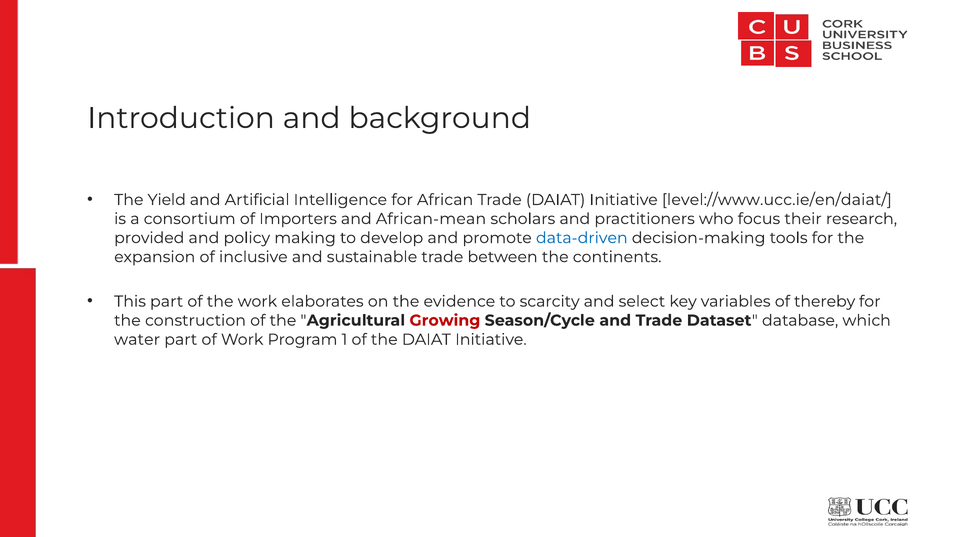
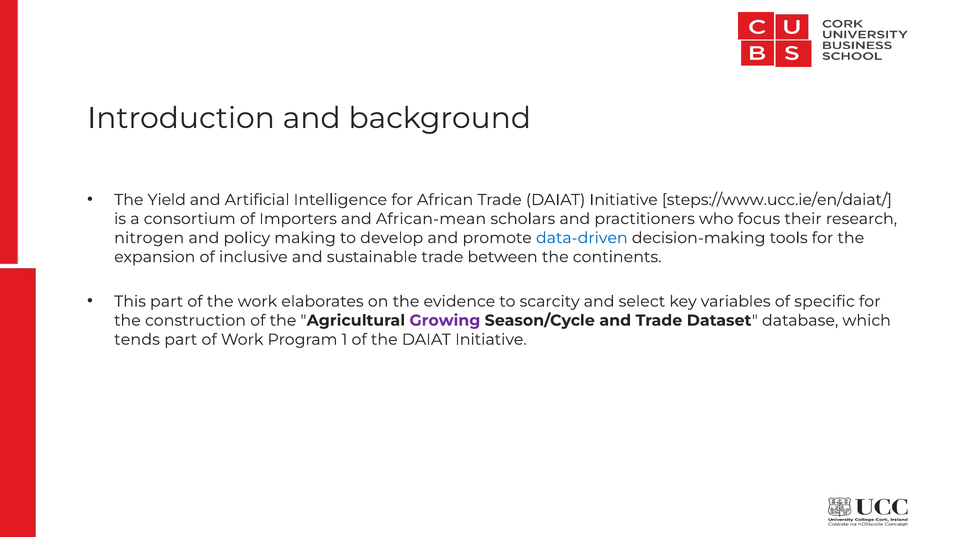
level://www.ucc.ie/en/daiat/: level://www.ucc.ie/en/daiat/ -> steps://www.ucc.ie/en/daiat/
provided: provided -> nitrogen
thereby: thereby -> specific
Growing colour: red -> purple
water: water -> tends
